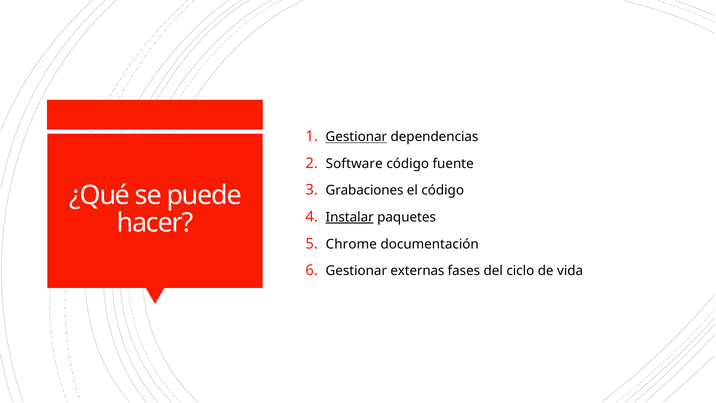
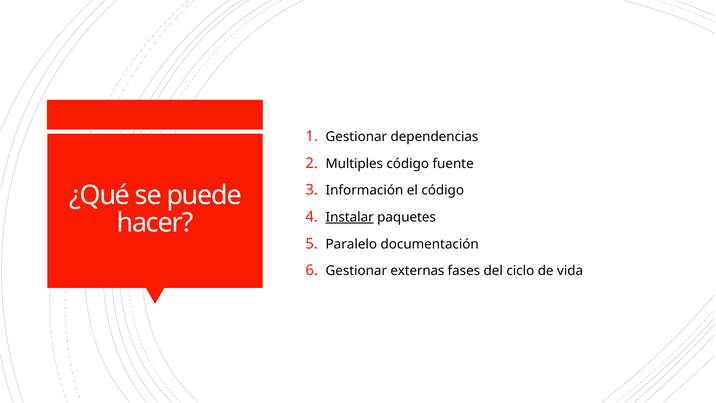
Gestionar at (356, 137) underline: present -> none
Software: Software -> Multiples
Grabaciones: Grabaciones -> Información
Chrome: Chrome -> Paralelo
